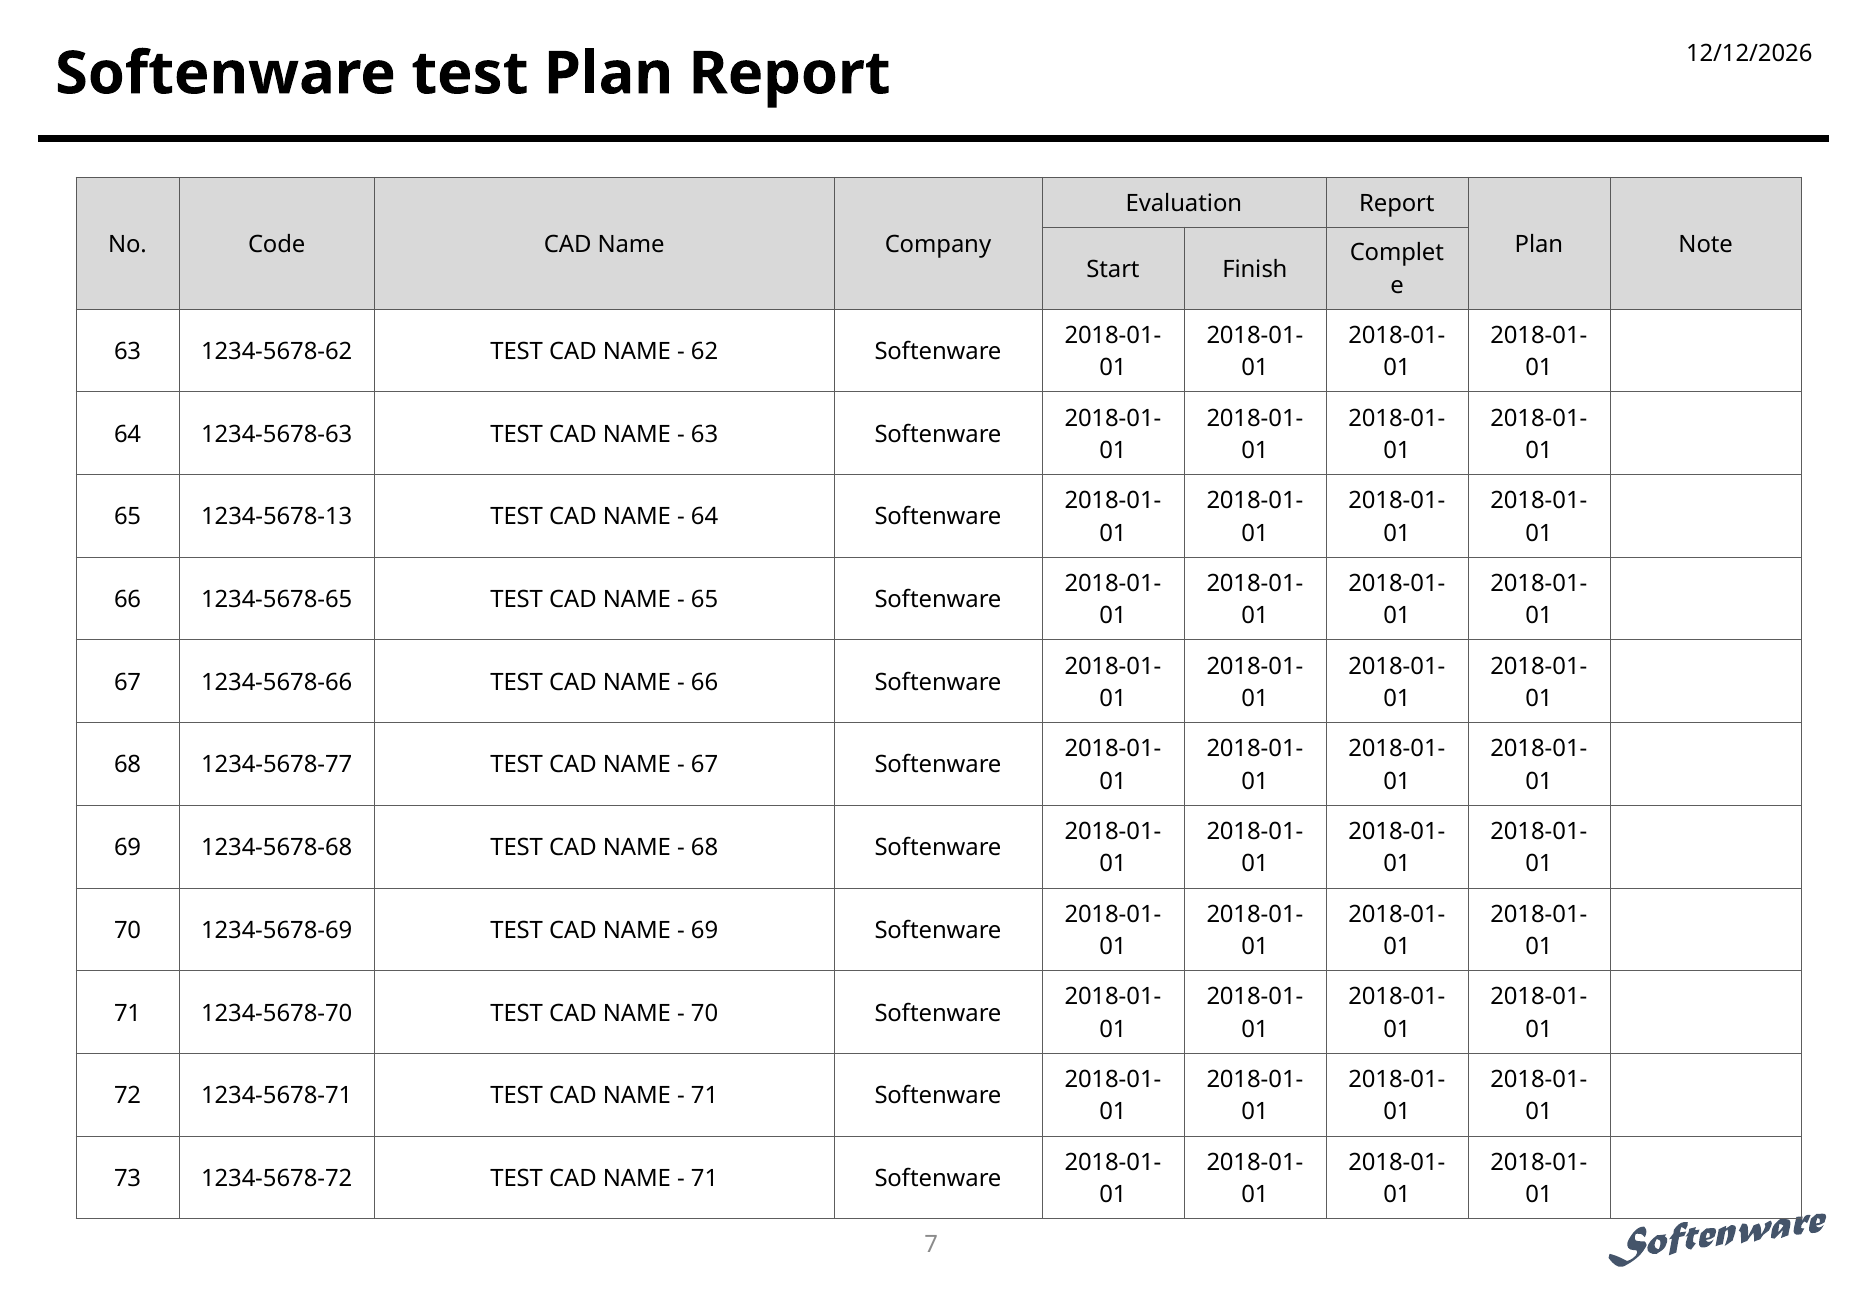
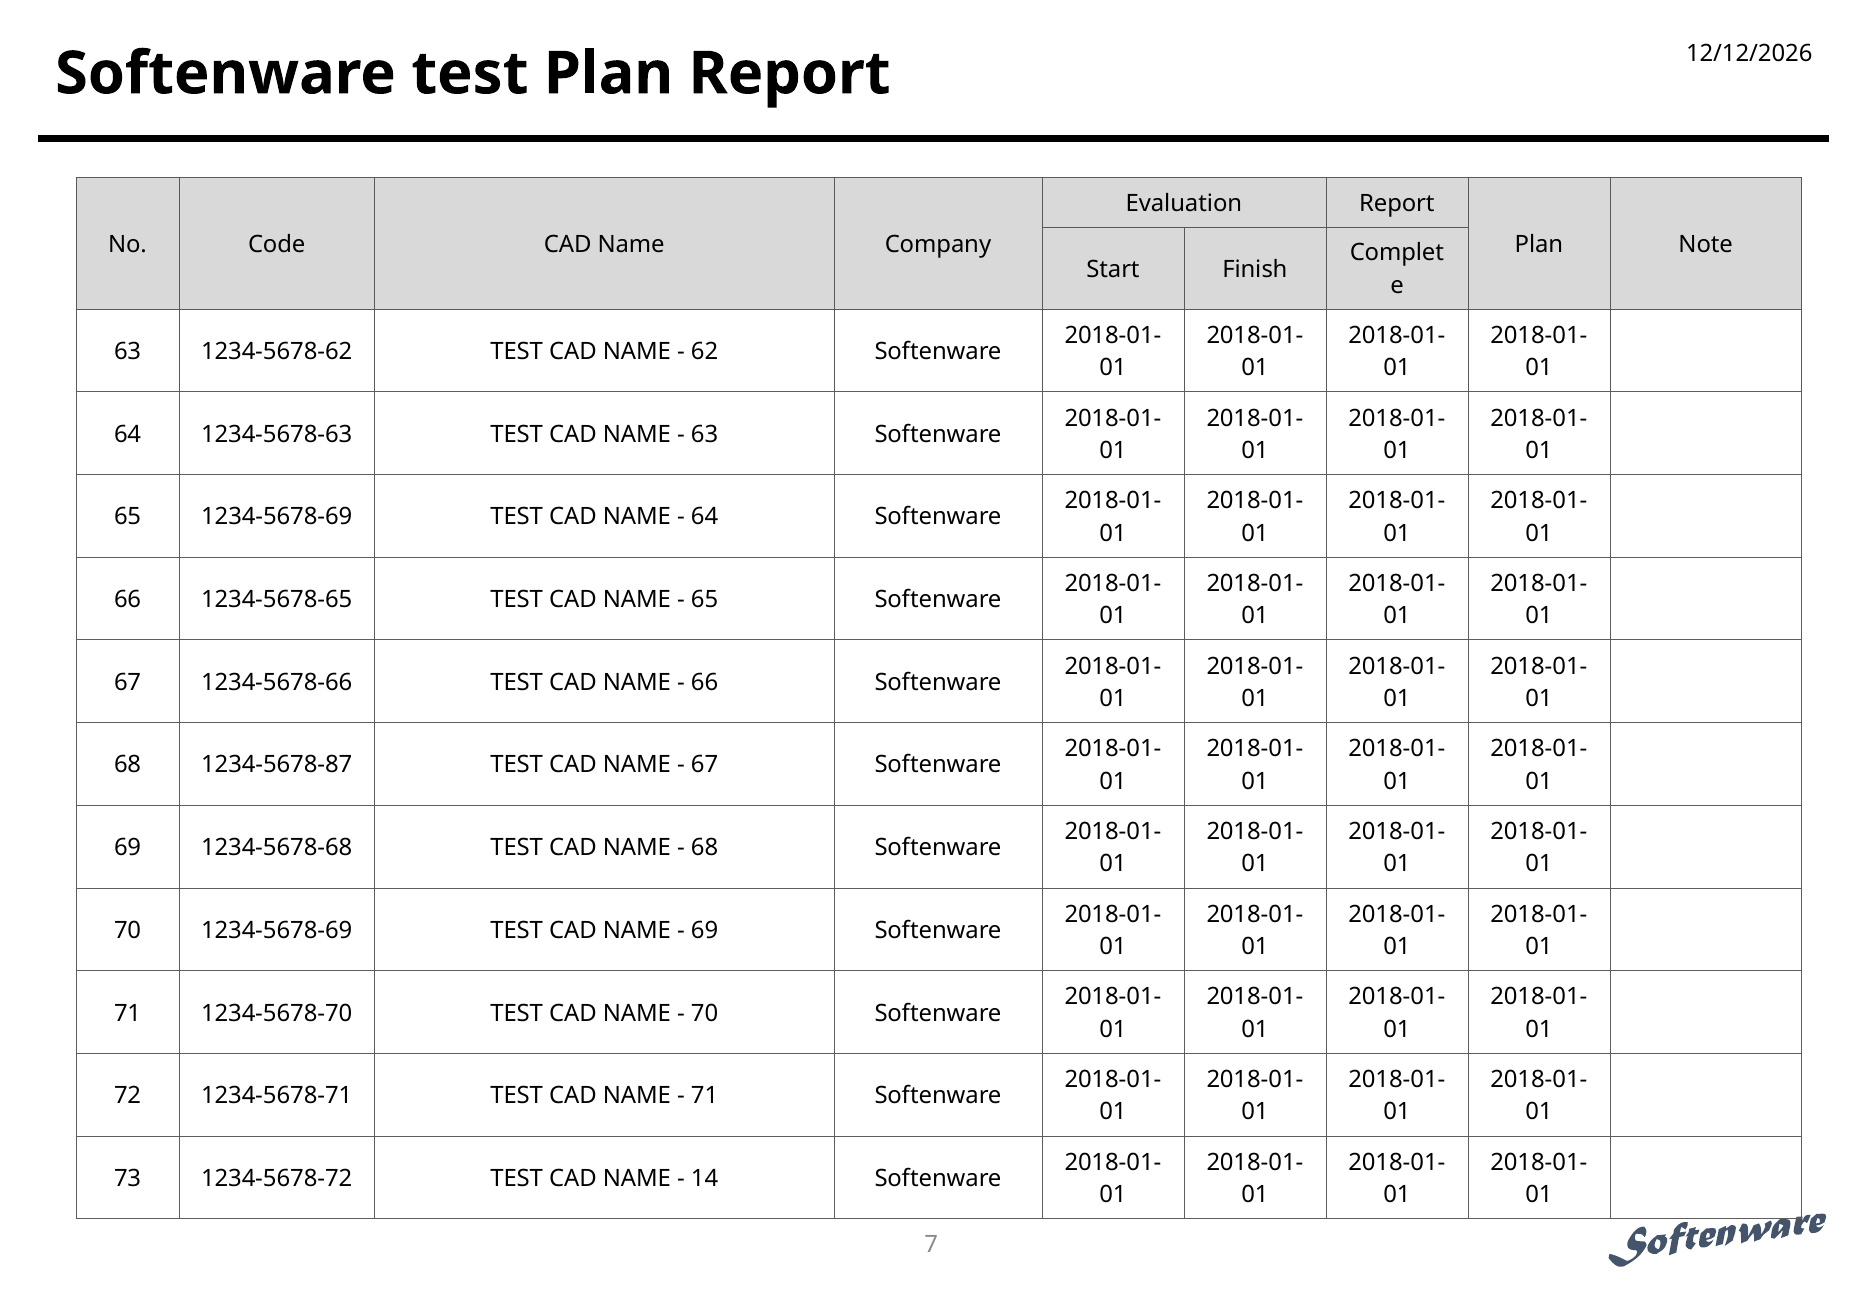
65 1234-5678-13: 1234-5678-13 -> 1234-5678-69
1234-5678-77: 1234-5678-77 -> 1234-5678-87
71 at (705, 1179): 71 -> 14
